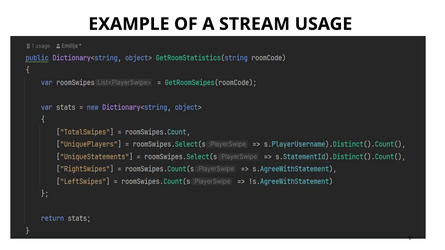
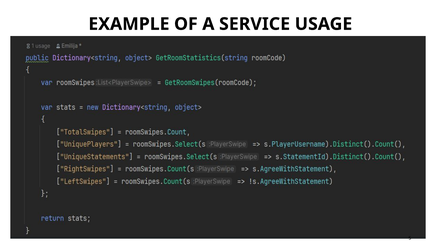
STREAM: STREAM -> SERVICE
